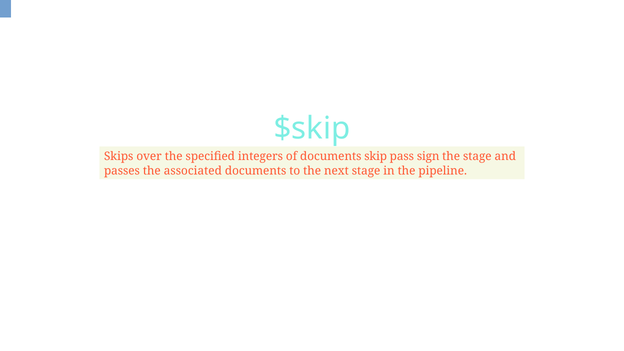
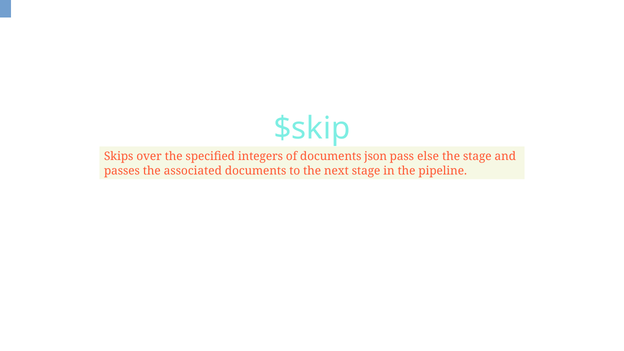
skip: skip -> json
sign: sign -> else
